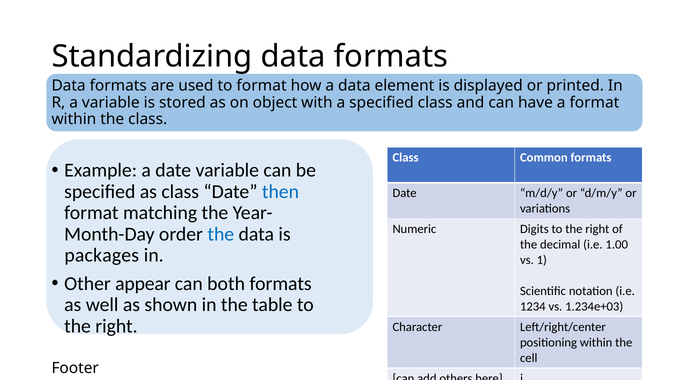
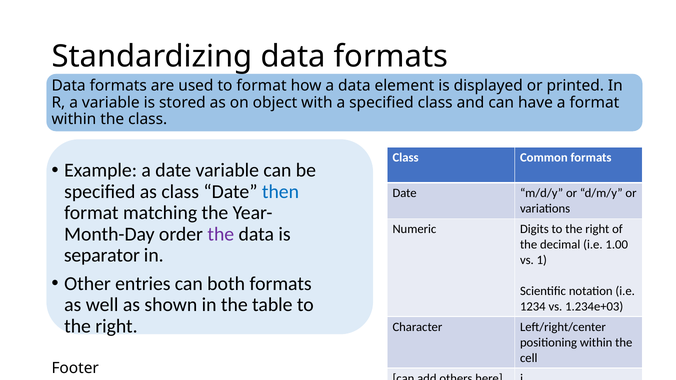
the at (221, 234) colour: blue -> purple
packages: packages -> separator
appear: appear -> entries
